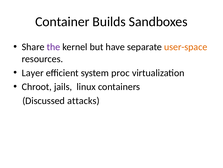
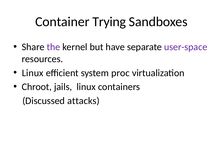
Builds: Builds -> Trying
user-space colour: orange -> purple
Layer at (33, 73): Layer -> Linux
